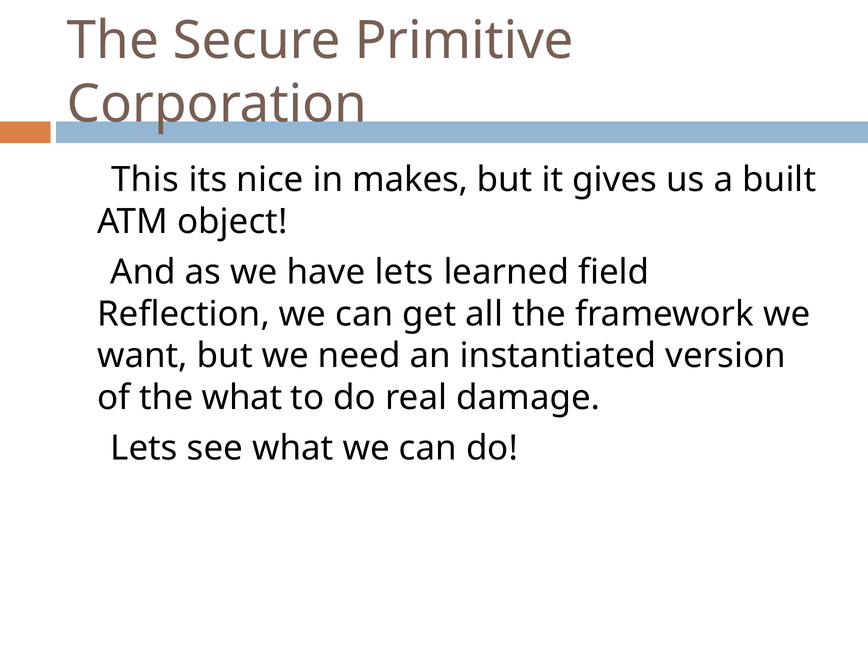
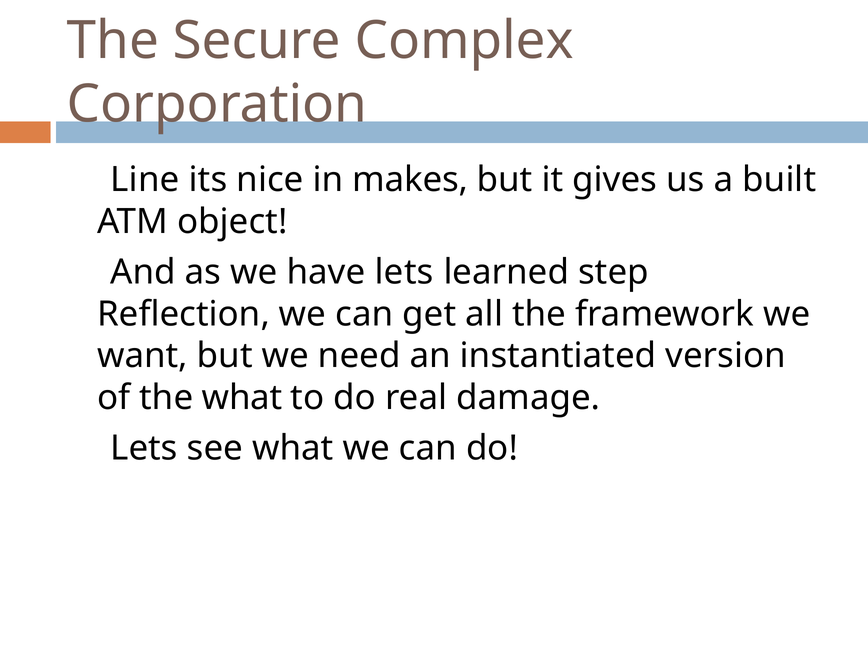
Primitive: Primitive -> Complex
This: This -> Line
field: field -> step
